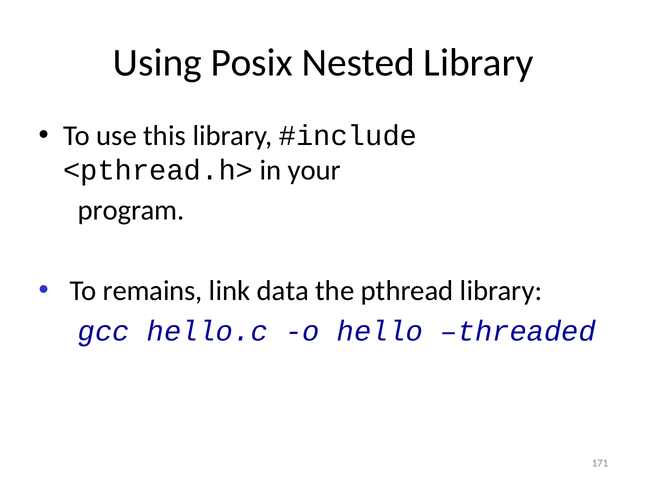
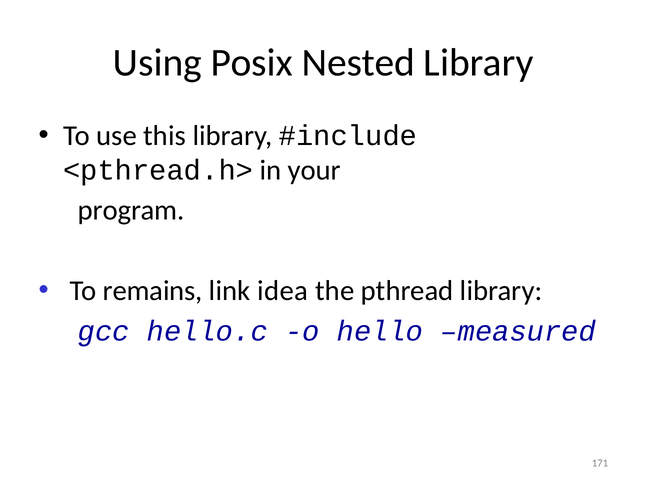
data: data -> idea
threaded: threaded -> measured
